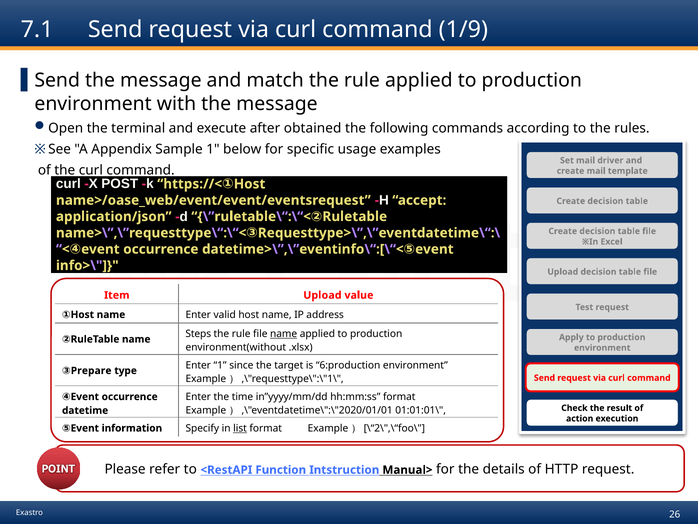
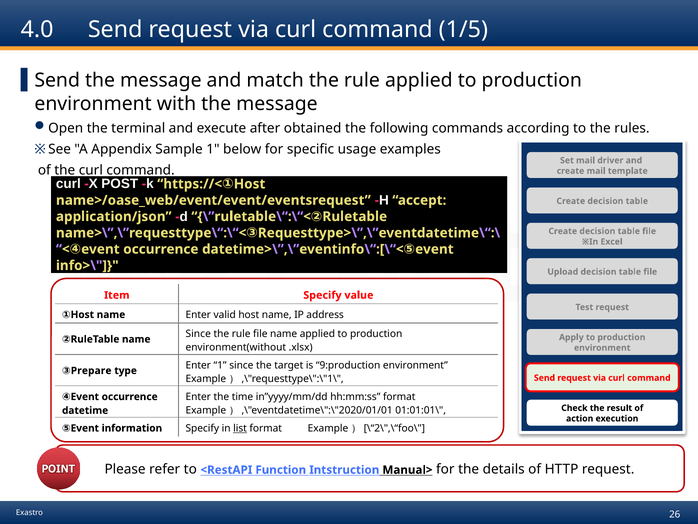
7.1: 7.1 -> 4.0
1/9: 1/9 -> 1/5
Item Upload: Upload -> Specify
Steps at (198, 334): Steps -> Since
name at (284, 334) underline: present -> none
6:production: 6:production -> 9:production
